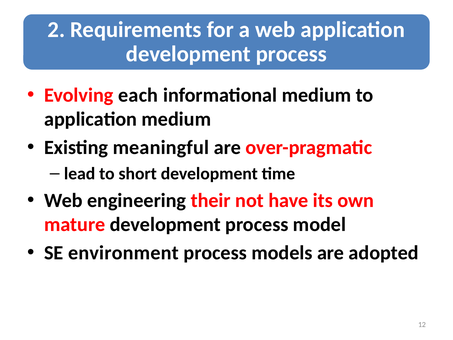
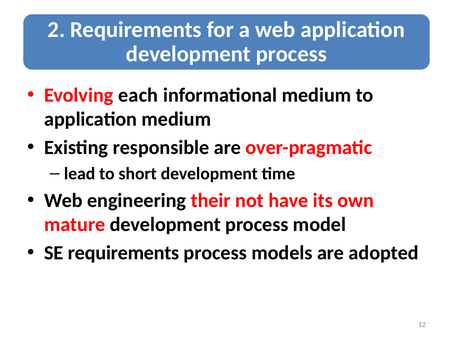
meaningful: meaningful -> responsible
SE environment: environment -> requirements
